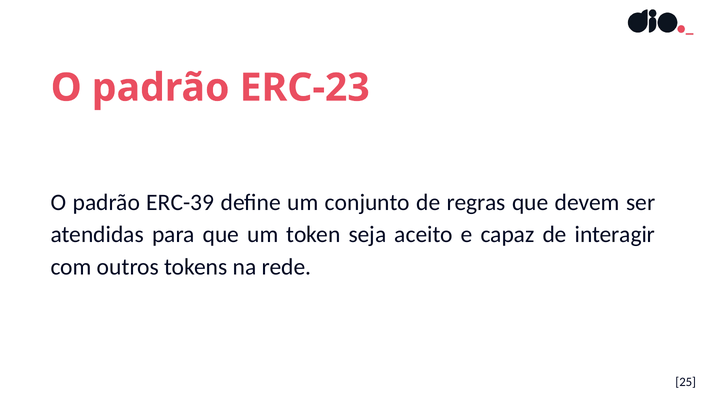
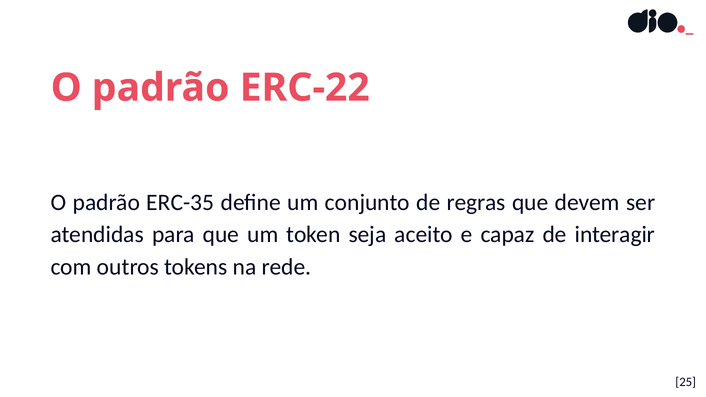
ERC-23: ERC-23 -> ERC-22
ERC-39: ERC-39 -> ERC-35
